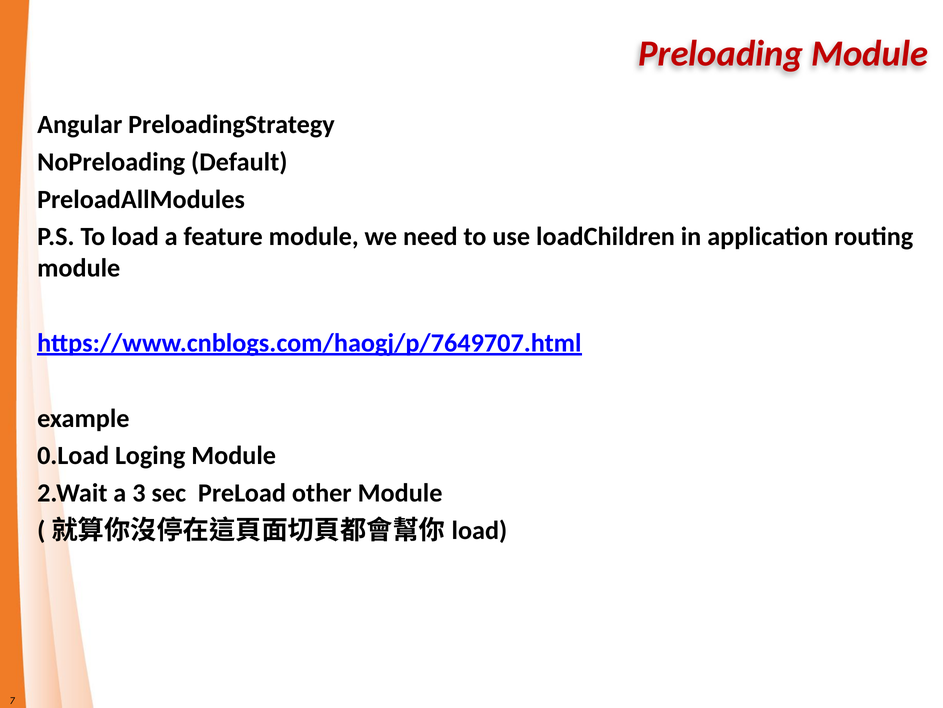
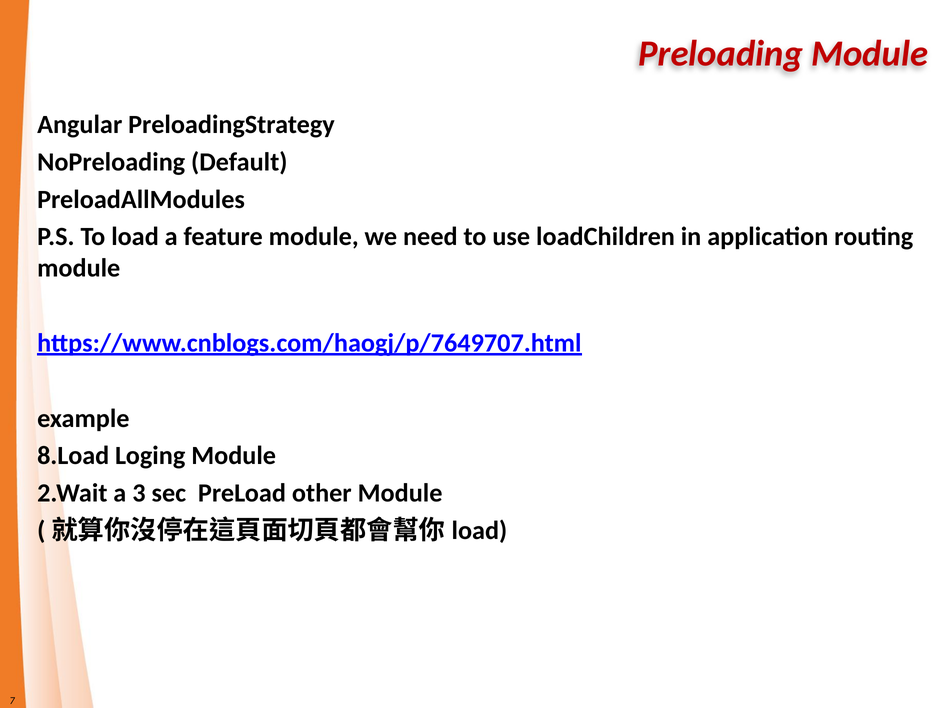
0.Load: 0.Load -> 8.Load
